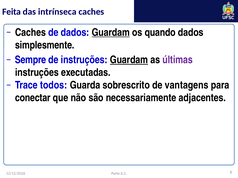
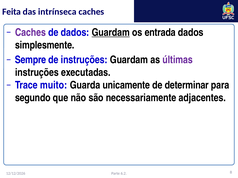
Caches at (30, 32) colour: black -> purple
quando: quando -> entrada
Guardam at (129, 60) underline: present -> none
todos: todos -> muito
sobrescrito: sobrescrito -> unicamente
vantagens: vantagens -> determinar
conectar: conectar -> segundo
